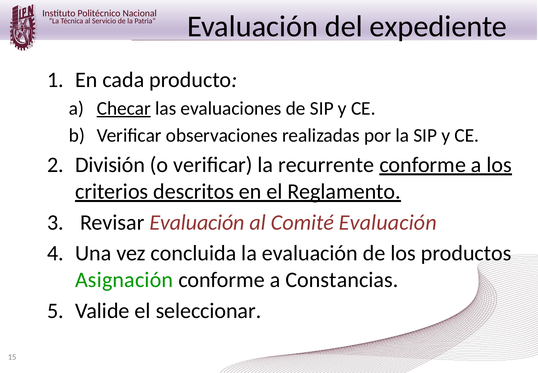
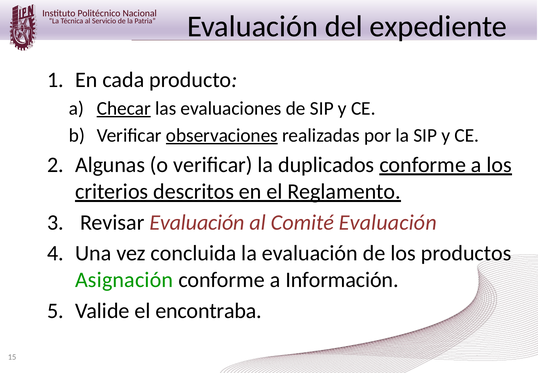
observaciones underline: none -> present
División: División -> Algunas
recurrente: recurrente -> duplicados
Constancias: Constancias -> Información
seleccionar: seleccionar -> encontraba
